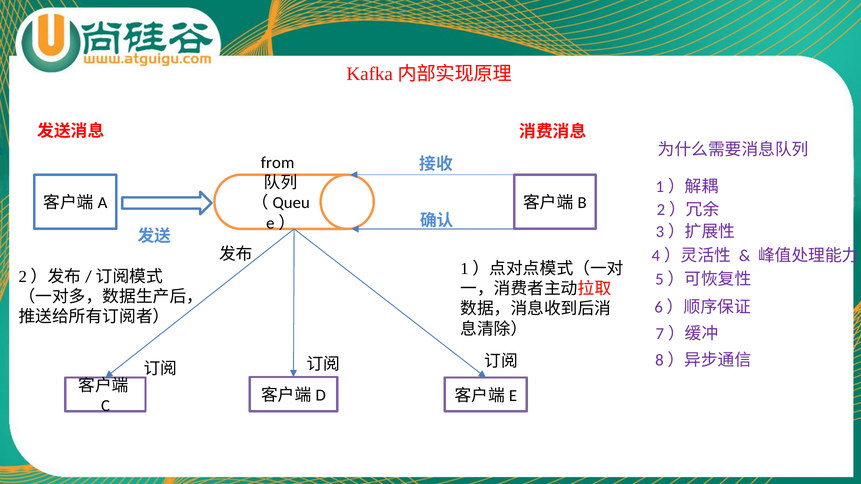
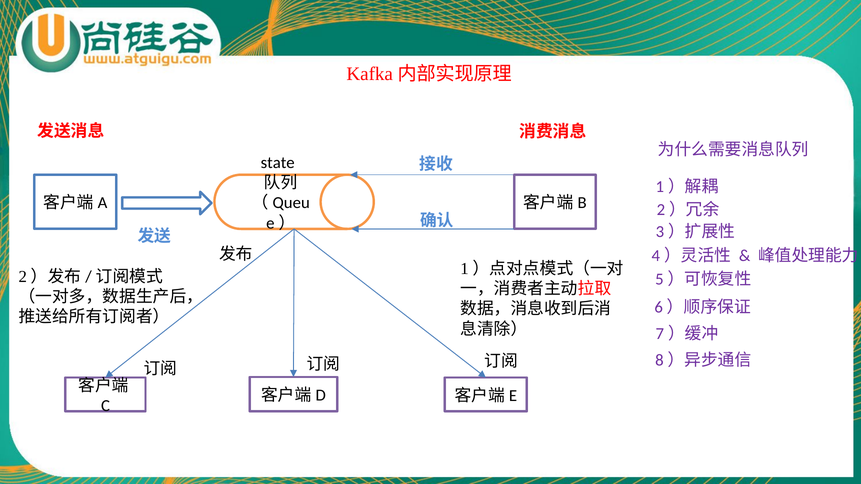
from: from -> state
